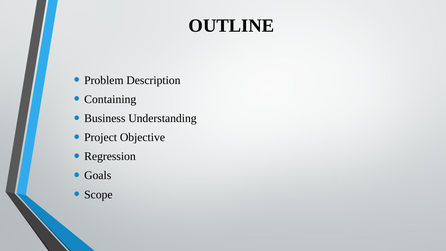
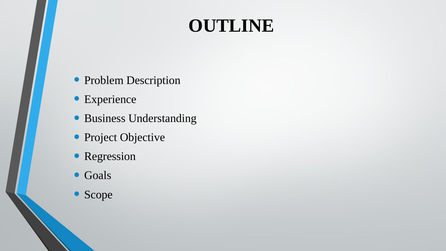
Containing: Containing -> Experience
